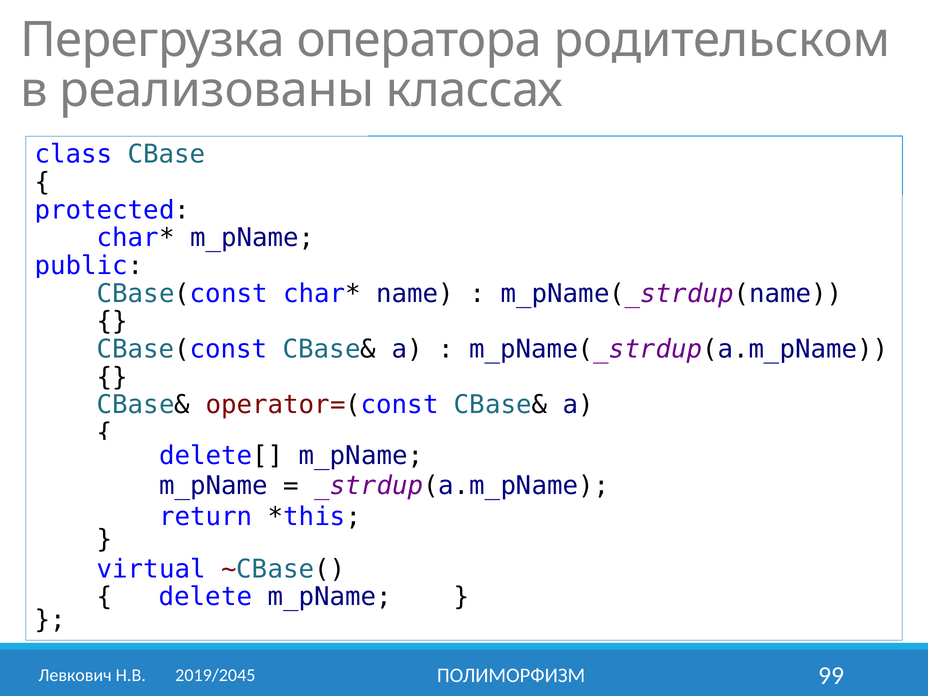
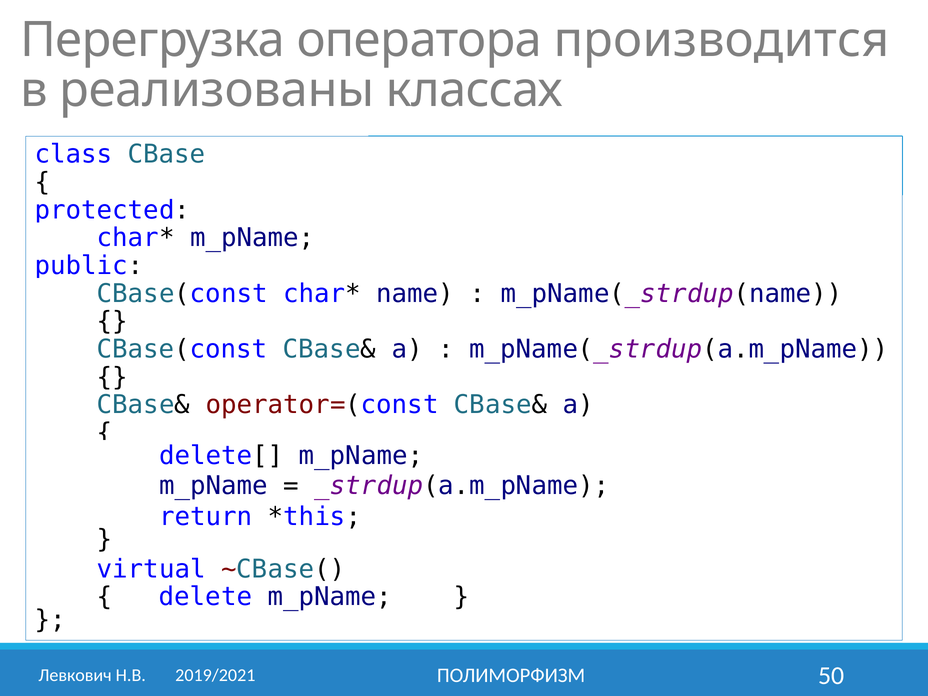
родительском: родительском -> производится
99: 99 -> 50
2019/2045: 2019/2045 -> 2019/2021
